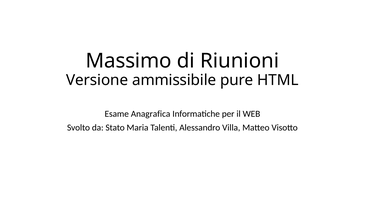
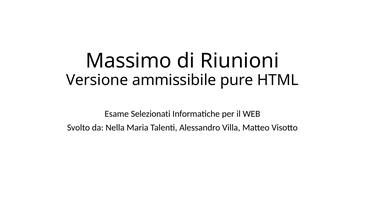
Anagrafica: Anagrafica -> Selezionati
Stato: Stato -> Nella
